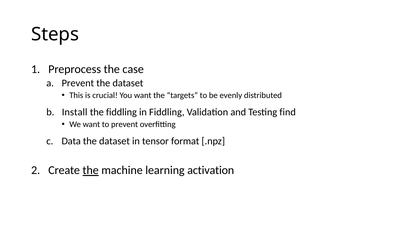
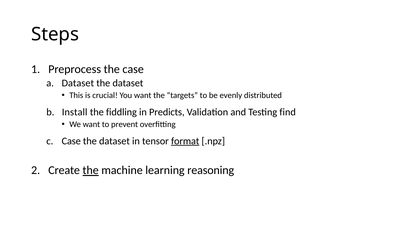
Prevent at (78, 83): Prevent -> Dataset
in Fiddling: Fiddling -> Predicts
Data at (71, 141): Data -> Case
format underline: none -> present
activation: activation -> reasoning
